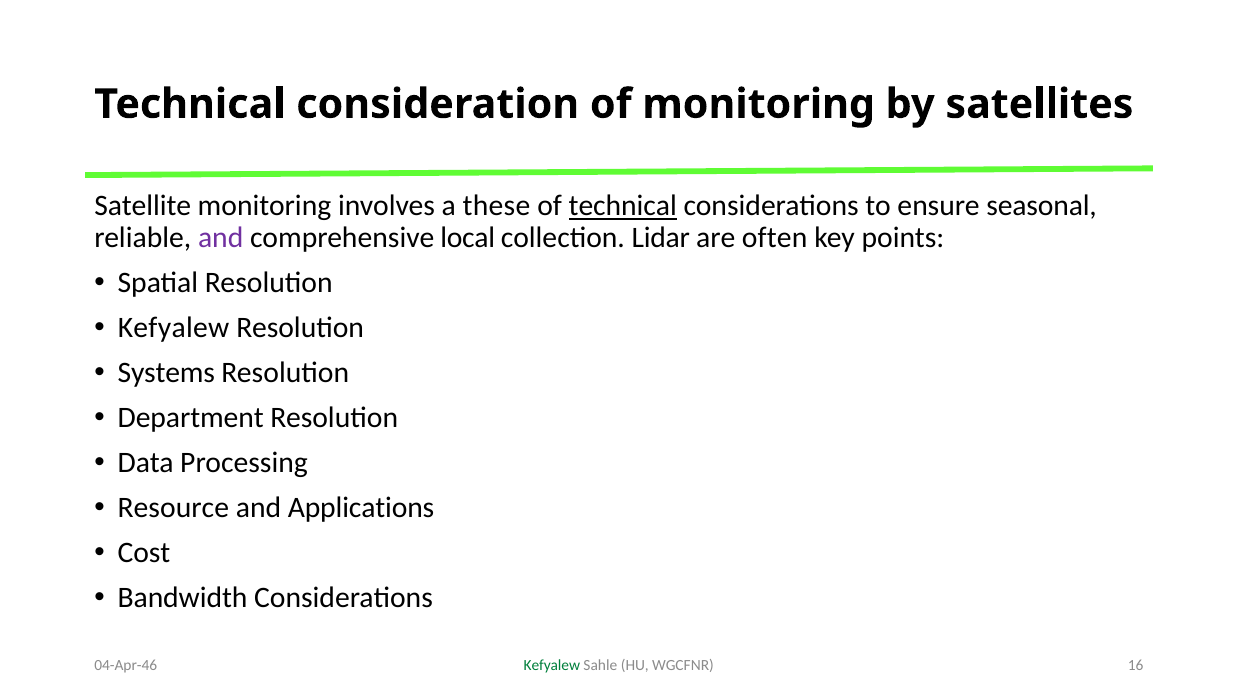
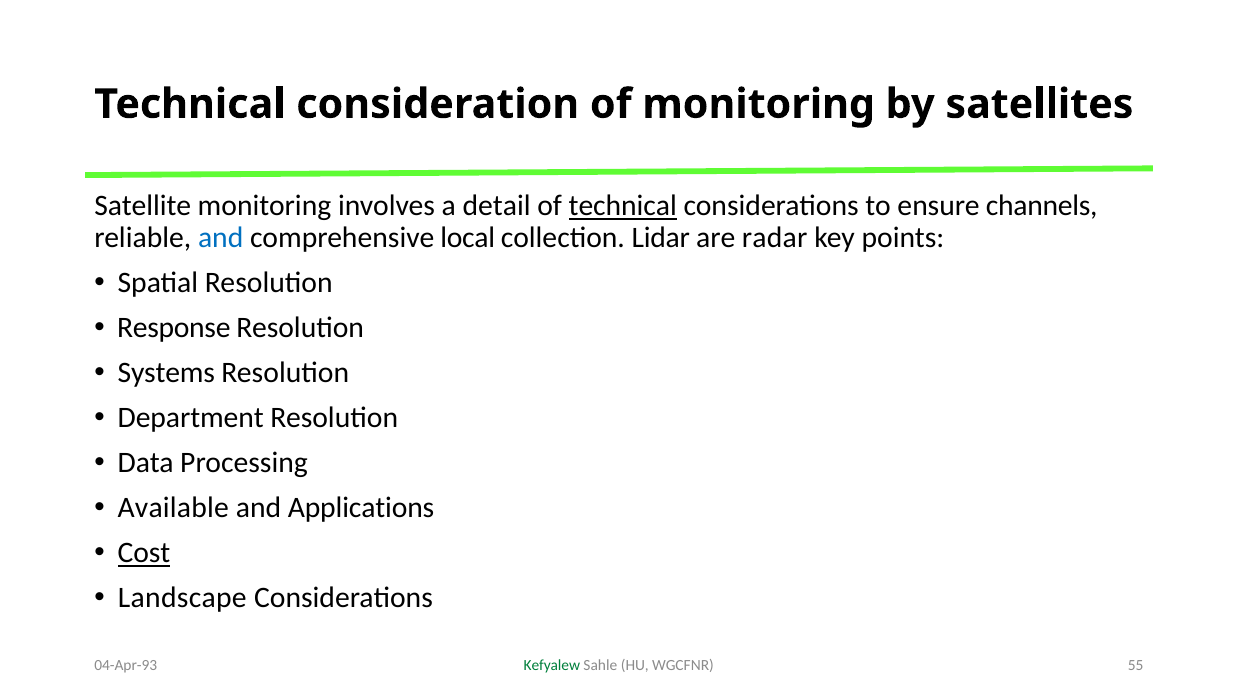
these: these -> detail
seasonal: seasonal -> channels
and at (221, 238) colour: purple -> blue
often: often -> radar
Kefyalew at (174, 328): Kefyalew -> Response
Resource: Resource -> Available
Cost underline: none -> present
Bandwidth: Bandwidth -> Landscape
16: 16 -> 55
04-Apr-46: 04-Apr-46 -> 04-Apr-93
